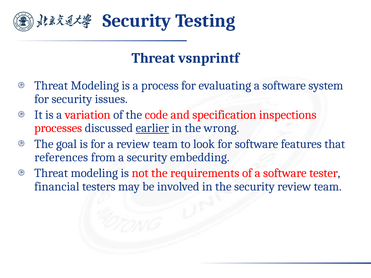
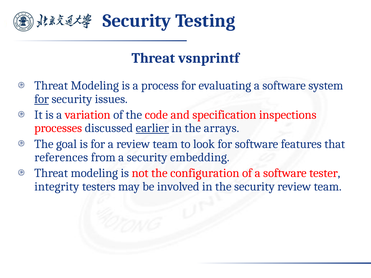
for at (42, 99) underline: none -> present
wrong: wrong -> arrays
requirements: requirements -> configuration
financial: financial -> integrity
